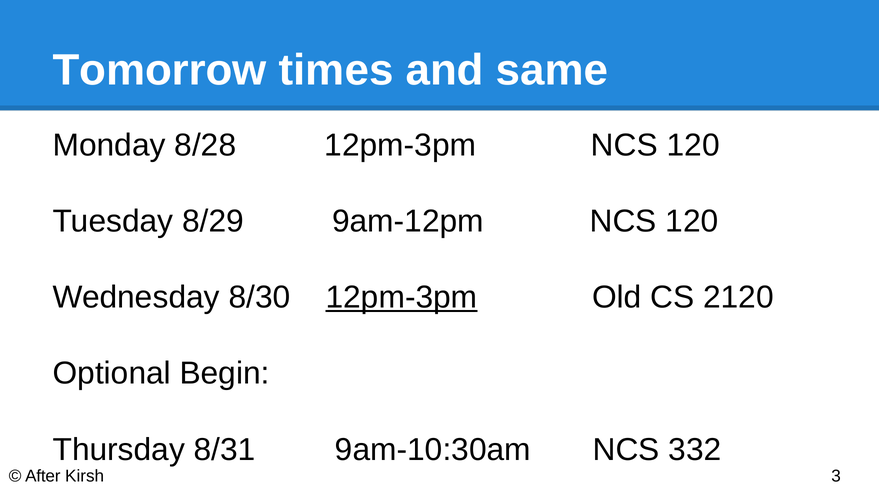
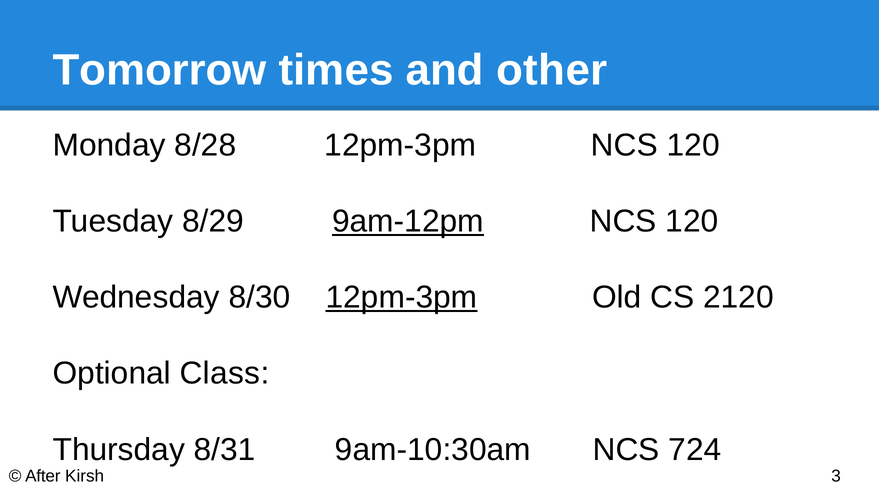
same: same -> other
9am-12pm underline: none -> present
Begin: Begin -> Class
332: 332 -> 724
